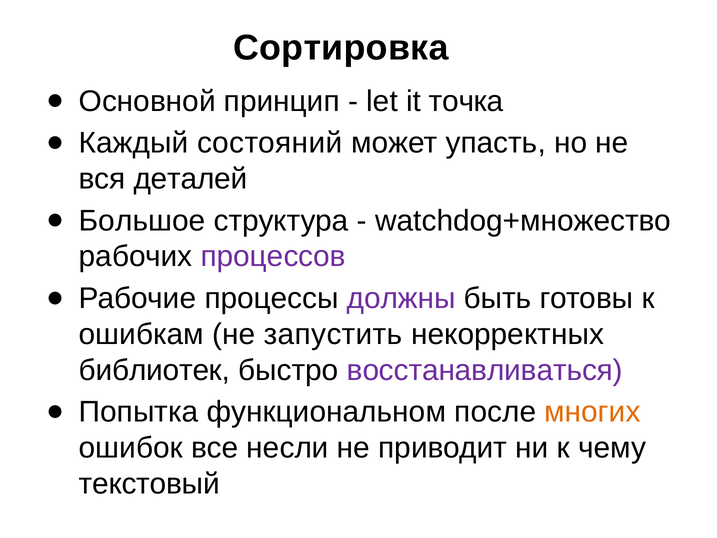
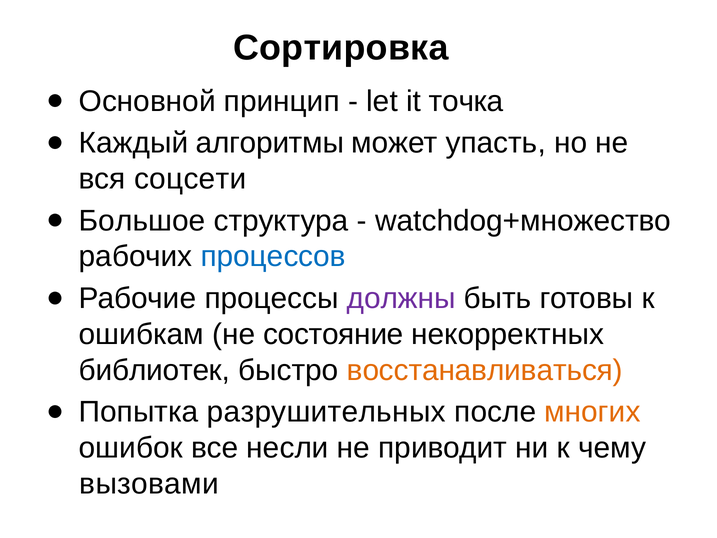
состояний: состояний -> алгоритмы
деталей: деталей -> соцсети
процессов colour: purple -> blue
запустить: запустить -> состояние
восстанавливаться colour: purple -> orange
функциональном: функциональном -> разрушительных
текстовый: текстовый -> вызовами
